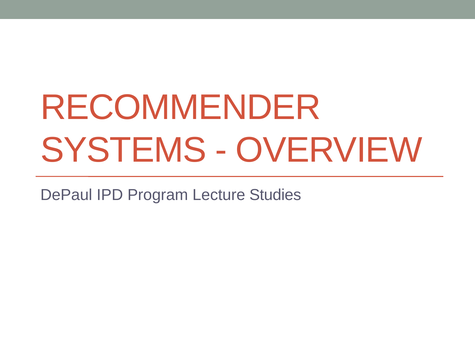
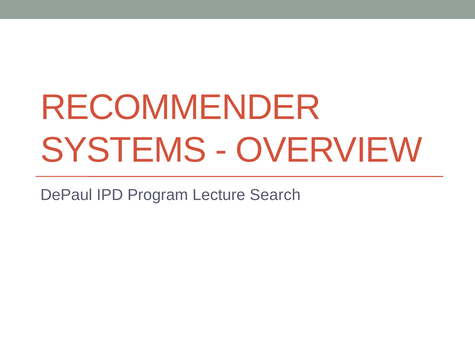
Studies: Studies -> Search
